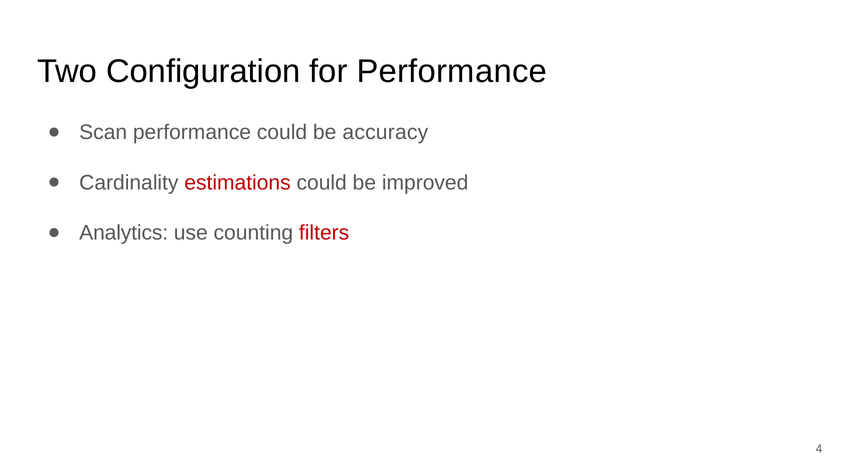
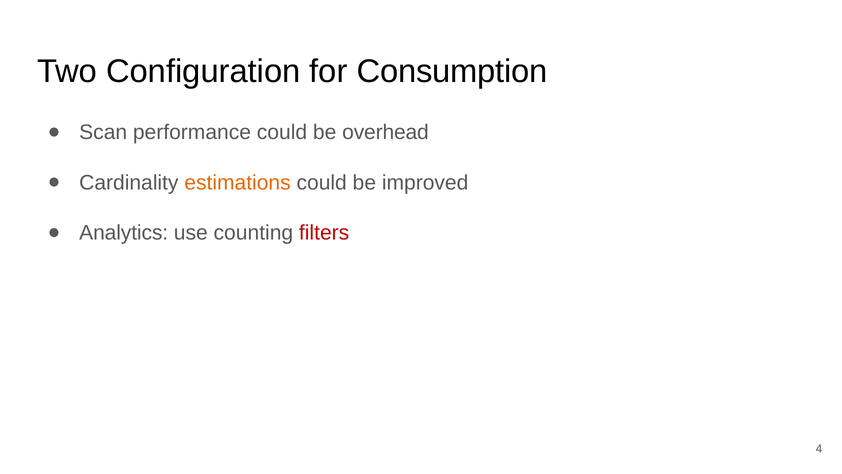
for Performance: Performance -> Consumption
accuracy: accuracy -> overhead
estimations colour: red -> orange
